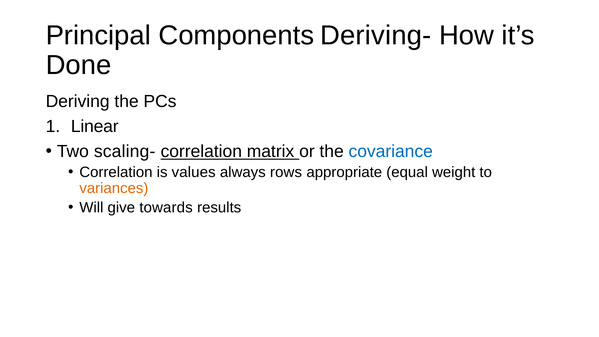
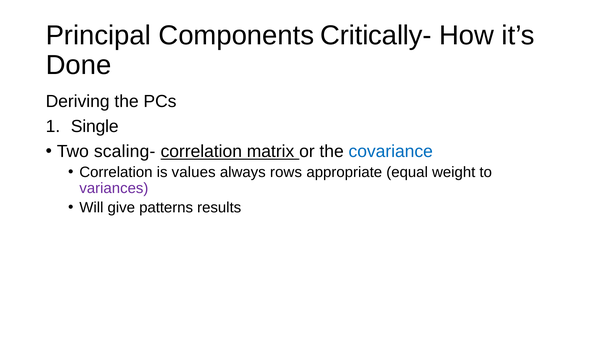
Deriving-: Deriving- -> Critically-
Linear: Linear -> Single
variances colour: orange -> purple
towards: towards -> patterns
